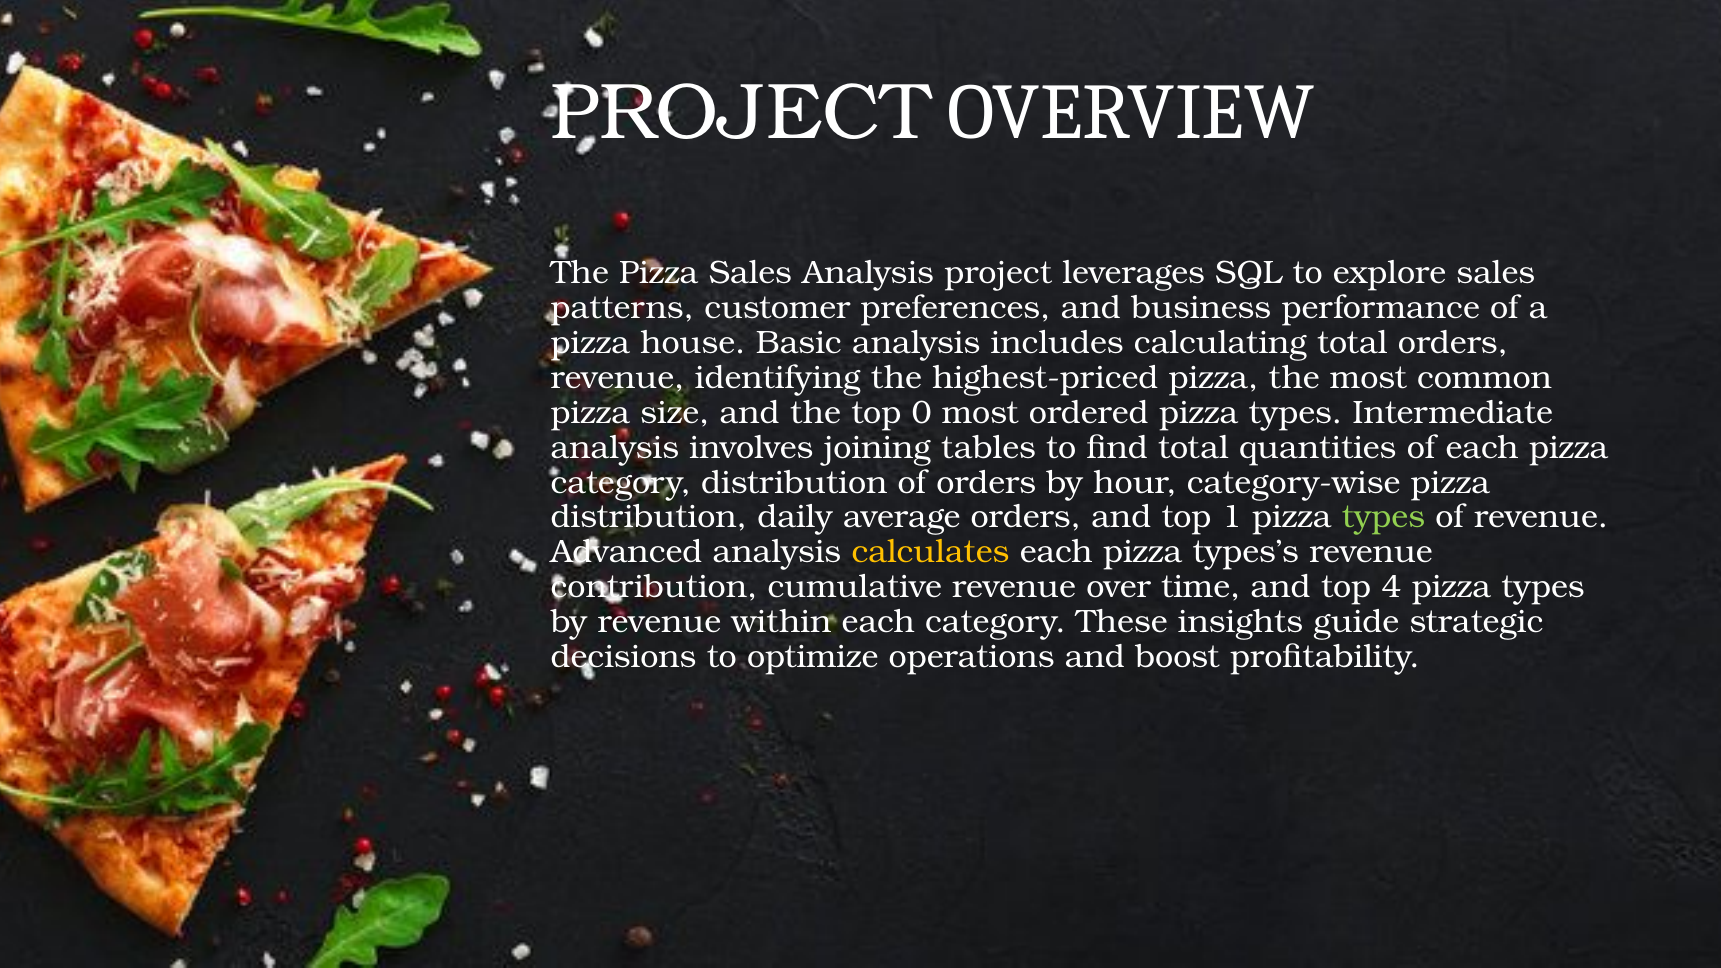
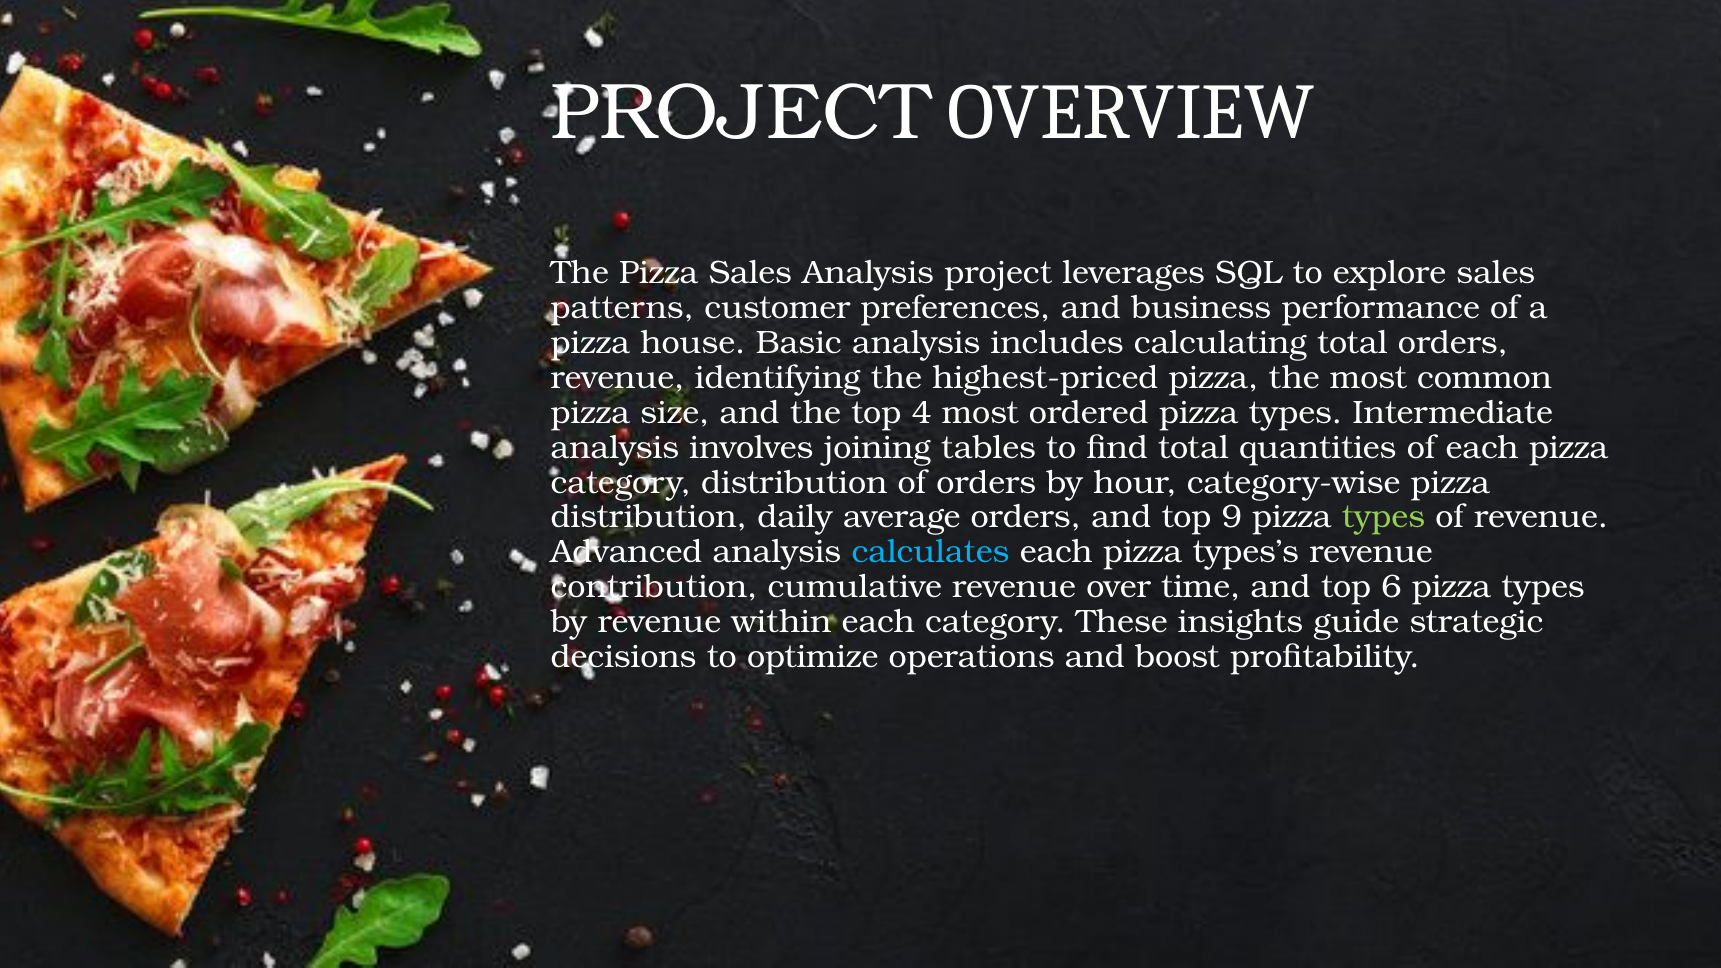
0: 0 -> 4
1: 1 -> 9
calculates colour: yellow -> light blue
4: 4 -> 6
